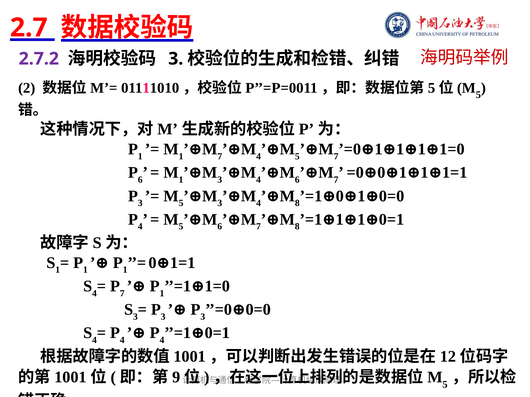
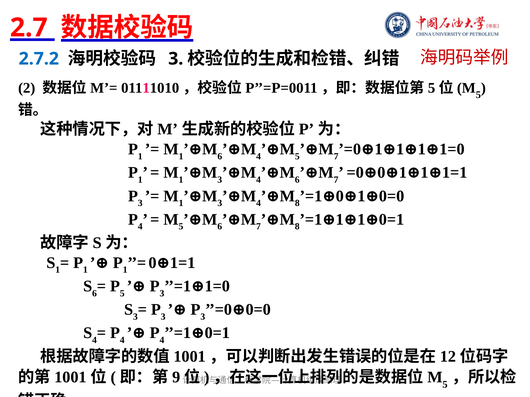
2.7.2 colour: purple -> blue
7 at (220, 156): 7 -> 6
6 at (140, 180): 6 -> 1
5 at (181, 203): 5 -> 1
4 at (94, 294): 4 -> 6
7 at (122, 294): 7 -> 5
1 at (162, 294): 1 -> 3
